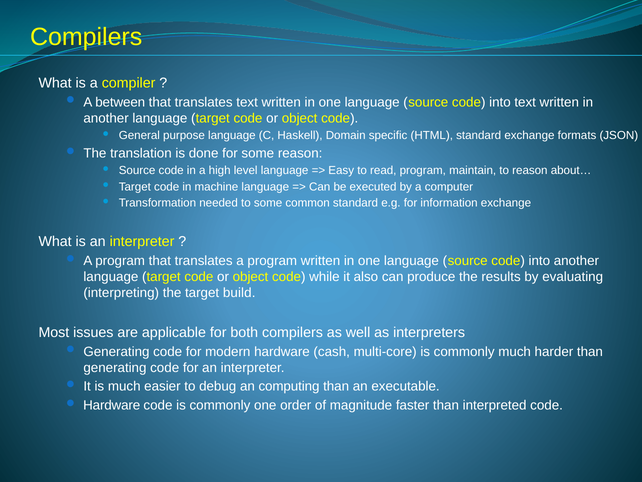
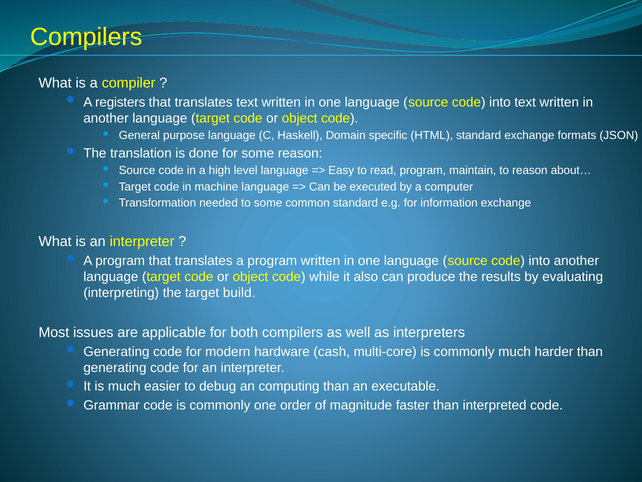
between: between -> registers
Hardware at (112, 405): Hardware -> Grammar
